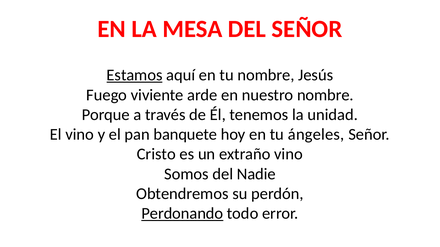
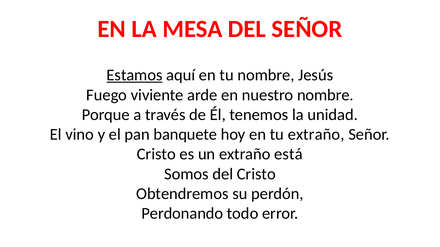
tu ángeles: ángeles -> extraño
extraño vino: vino -> está
del Nadie: Nadie -> Cristo
Perdonando underline: present -> none
